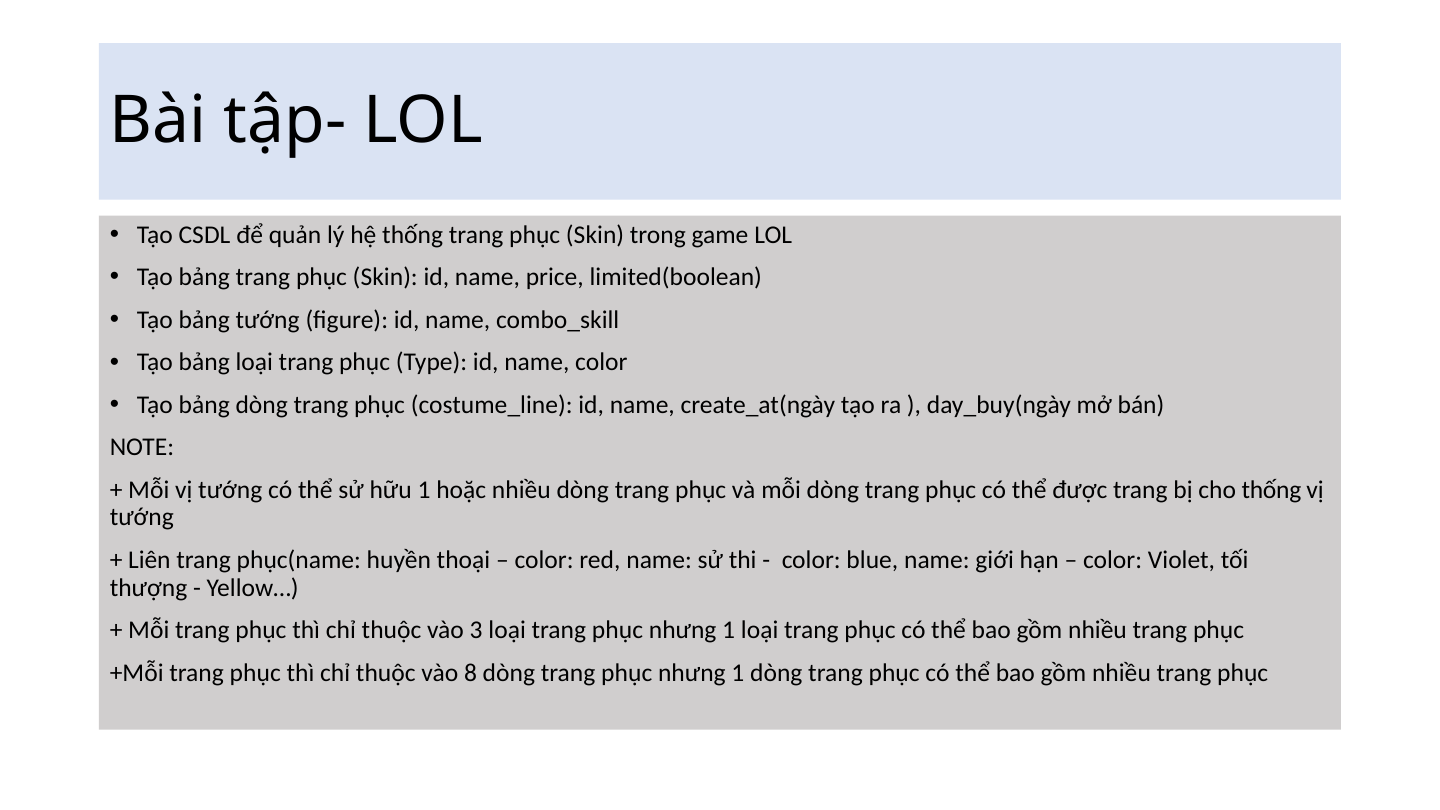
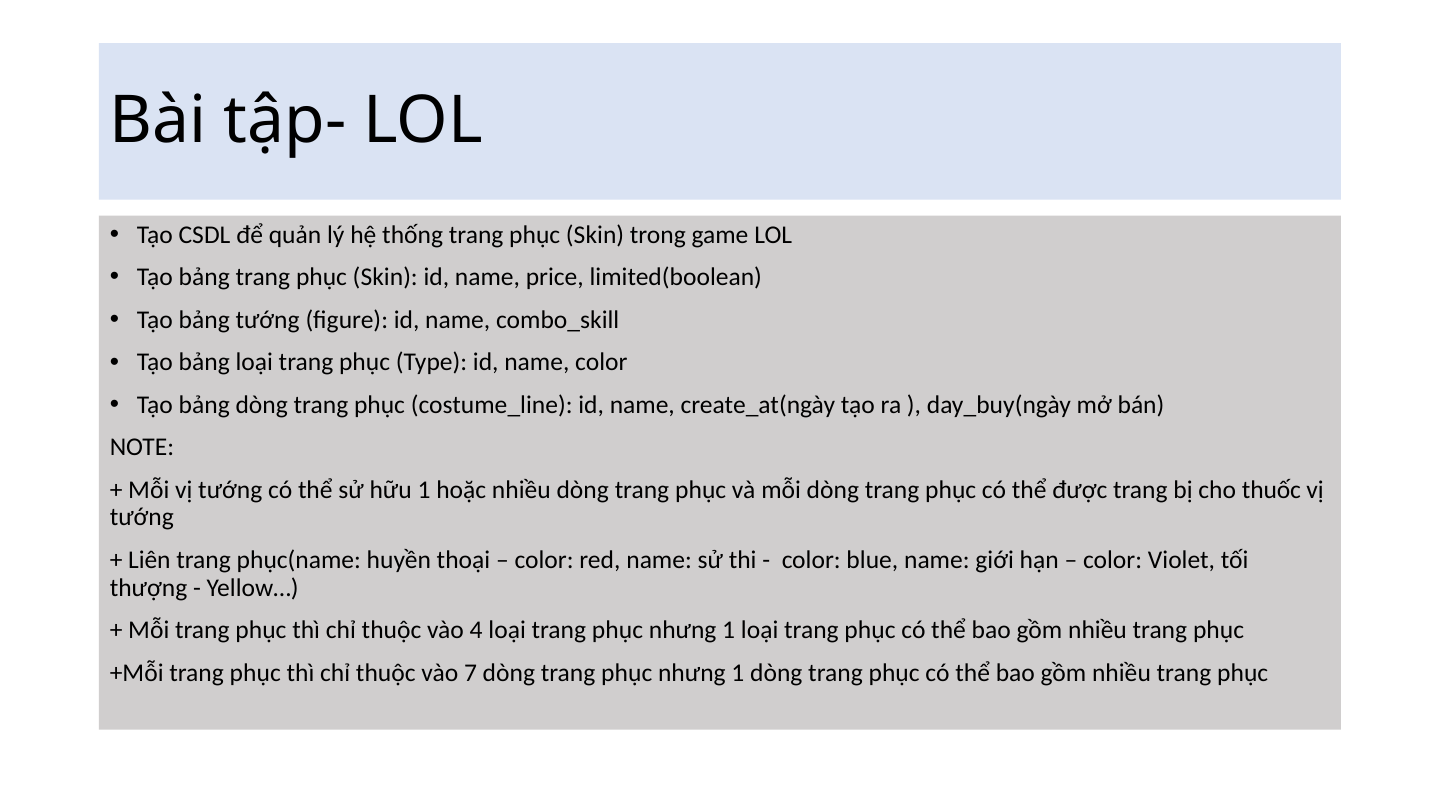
cho thống: thống -> thuốc
3: 3 -> 4
8: 8 -> 7
